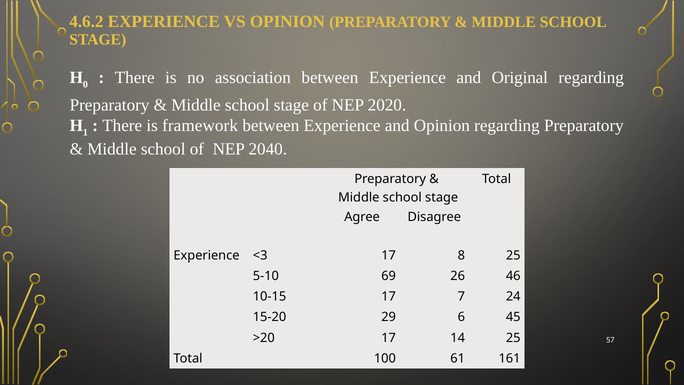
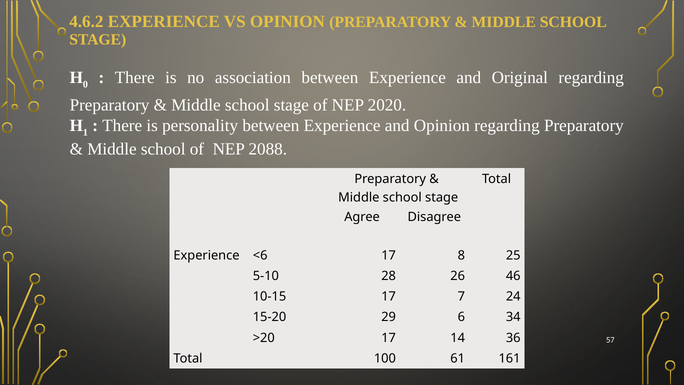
framework: framework -> personality
2040: 2040 -> 2088
<3: <3 -> <6
69: 69 -> 28
45: 45 -> 34
14 25: 25 -> 36
